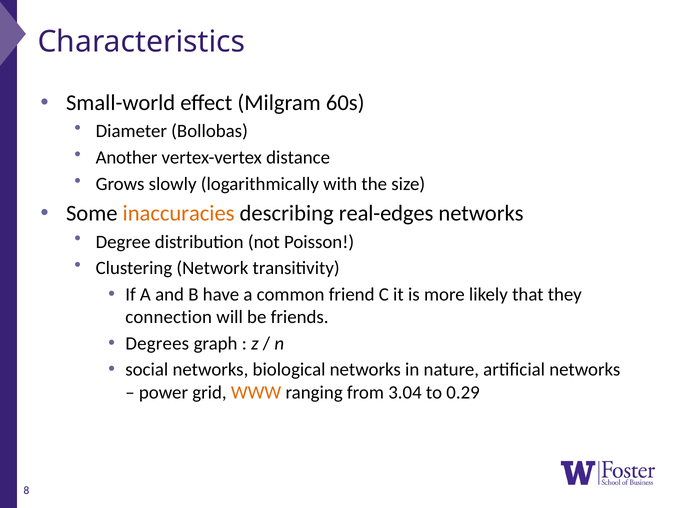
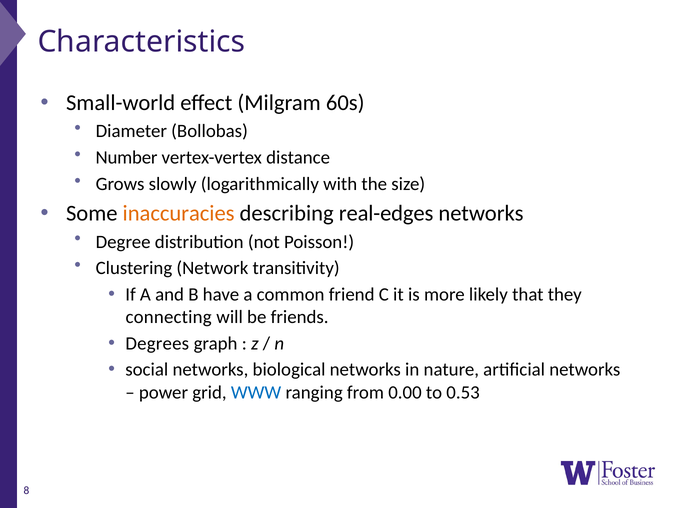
Another: Another -> Number
connection: connection -> connecting
WWW colour: orange -> blue
3.04: 3.04 -> 0.00
0.29: 0.29 -> 0.53
